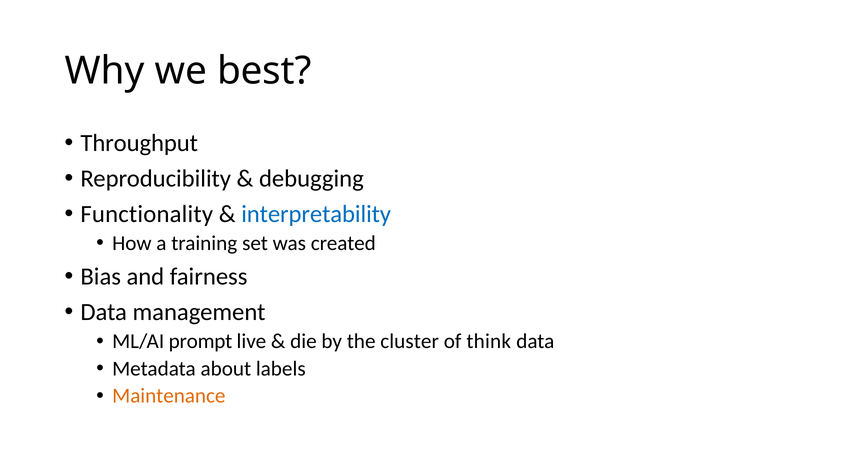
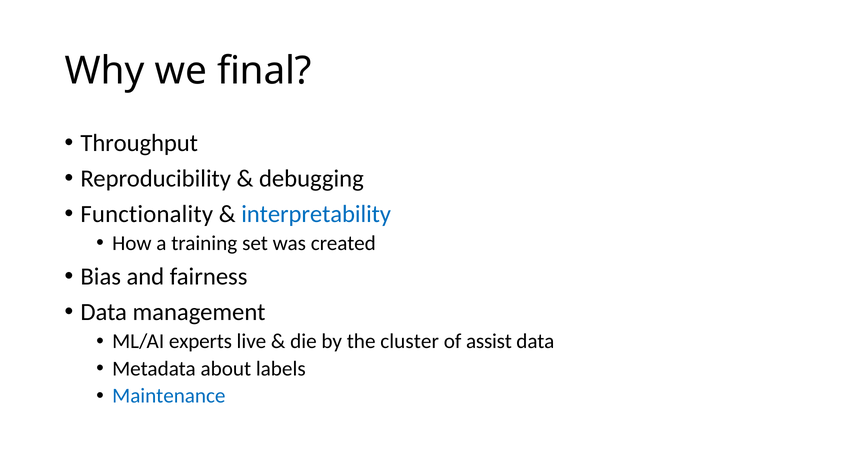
best: best -> final
prompt: prompt -> experts
think: think -> assist
Maintenance colour: orange -> blue
